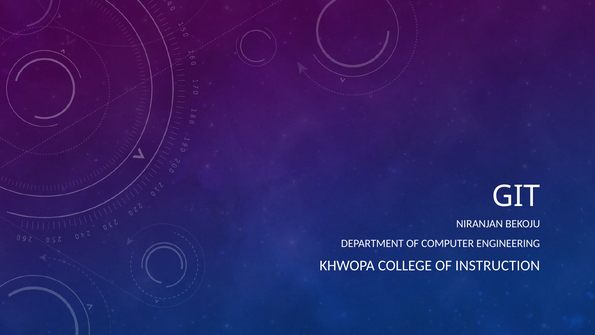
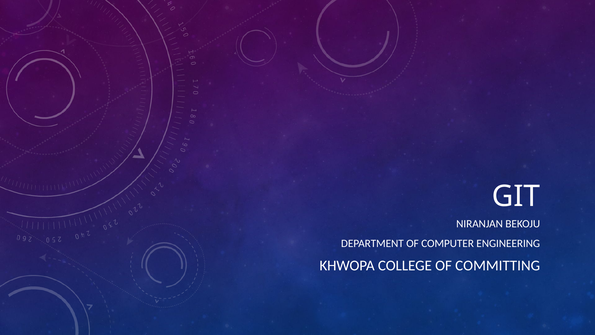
INSTRUCTION: INSTRUCTION -> COMMITTING
